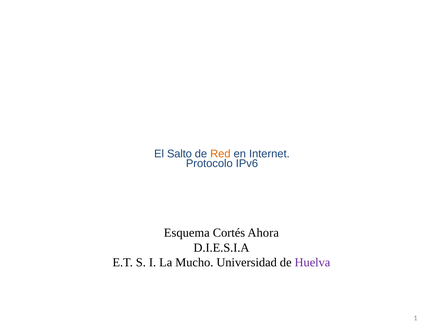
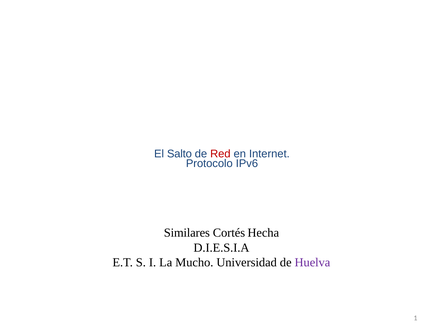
Red colour: orange -> red
Esquema: Esquema -> Similares
Ahora: Ahora -> Hecha
